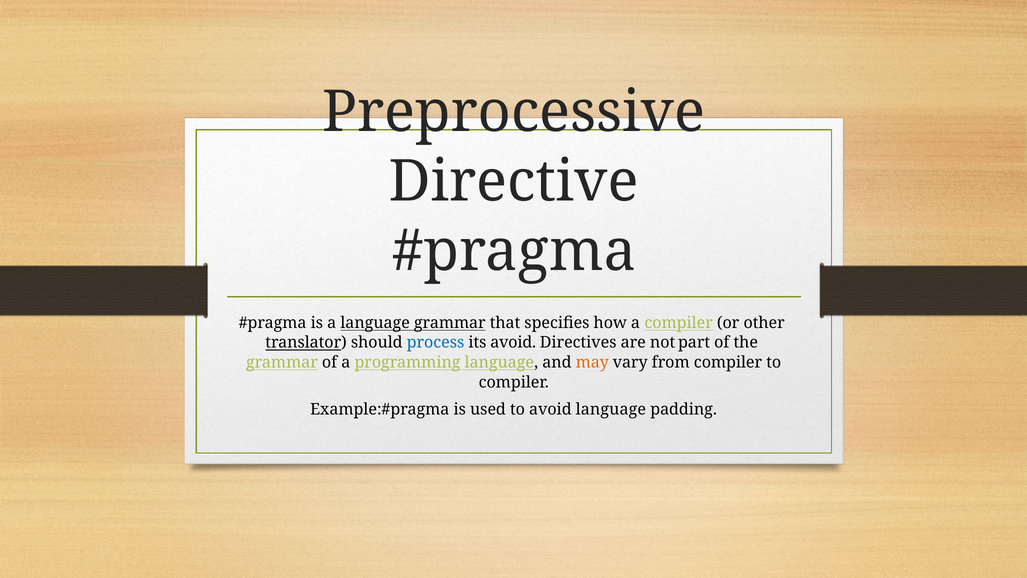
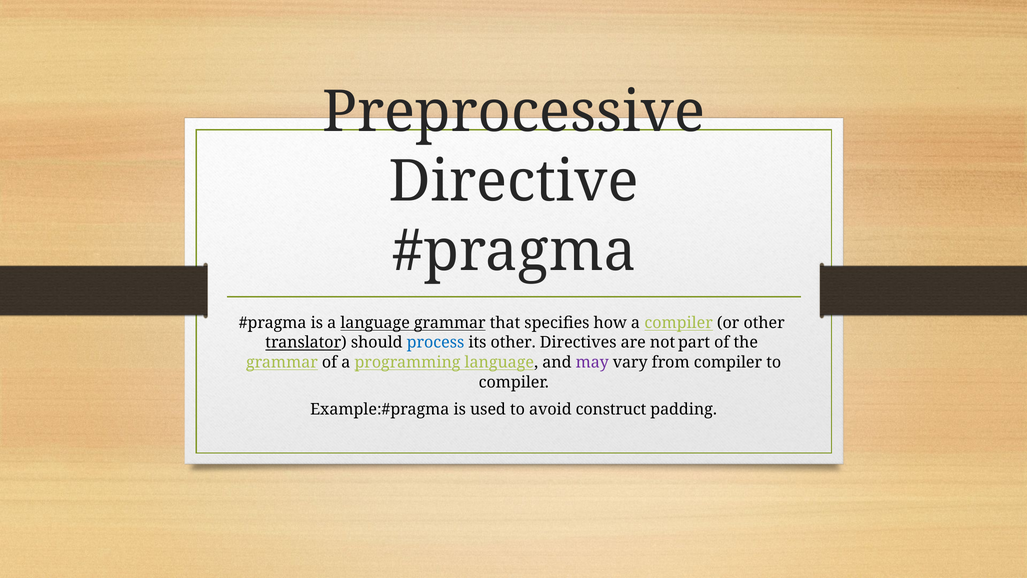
its avoid: avoid -> other
may colour: orange -> purple
avoid language: language -> construct
